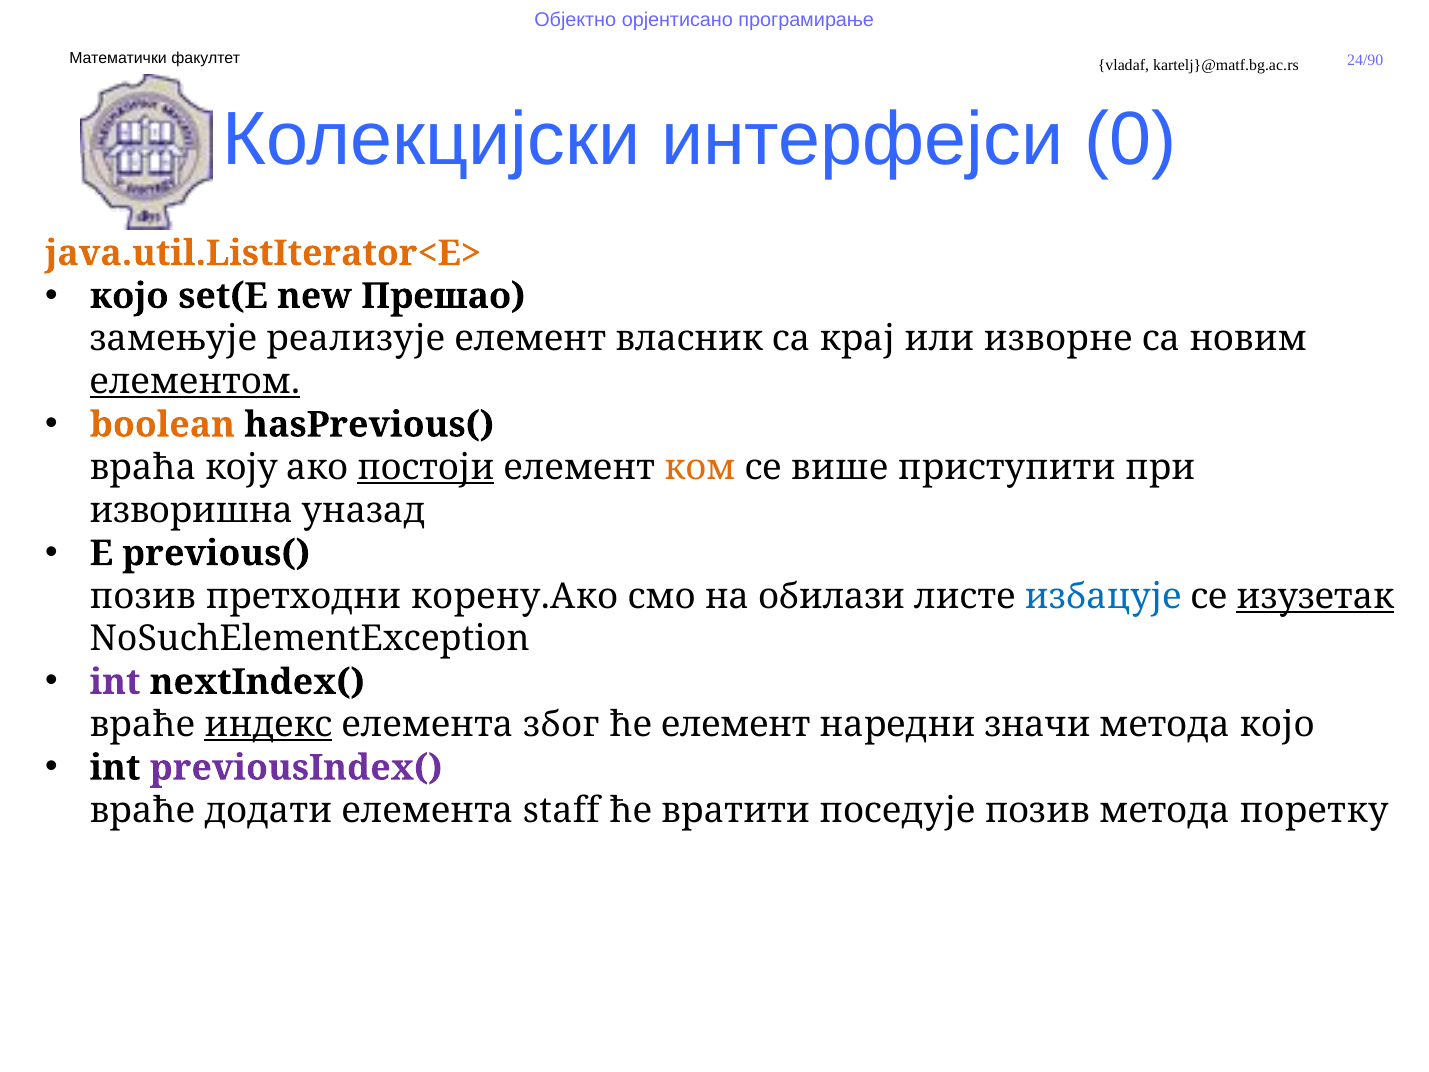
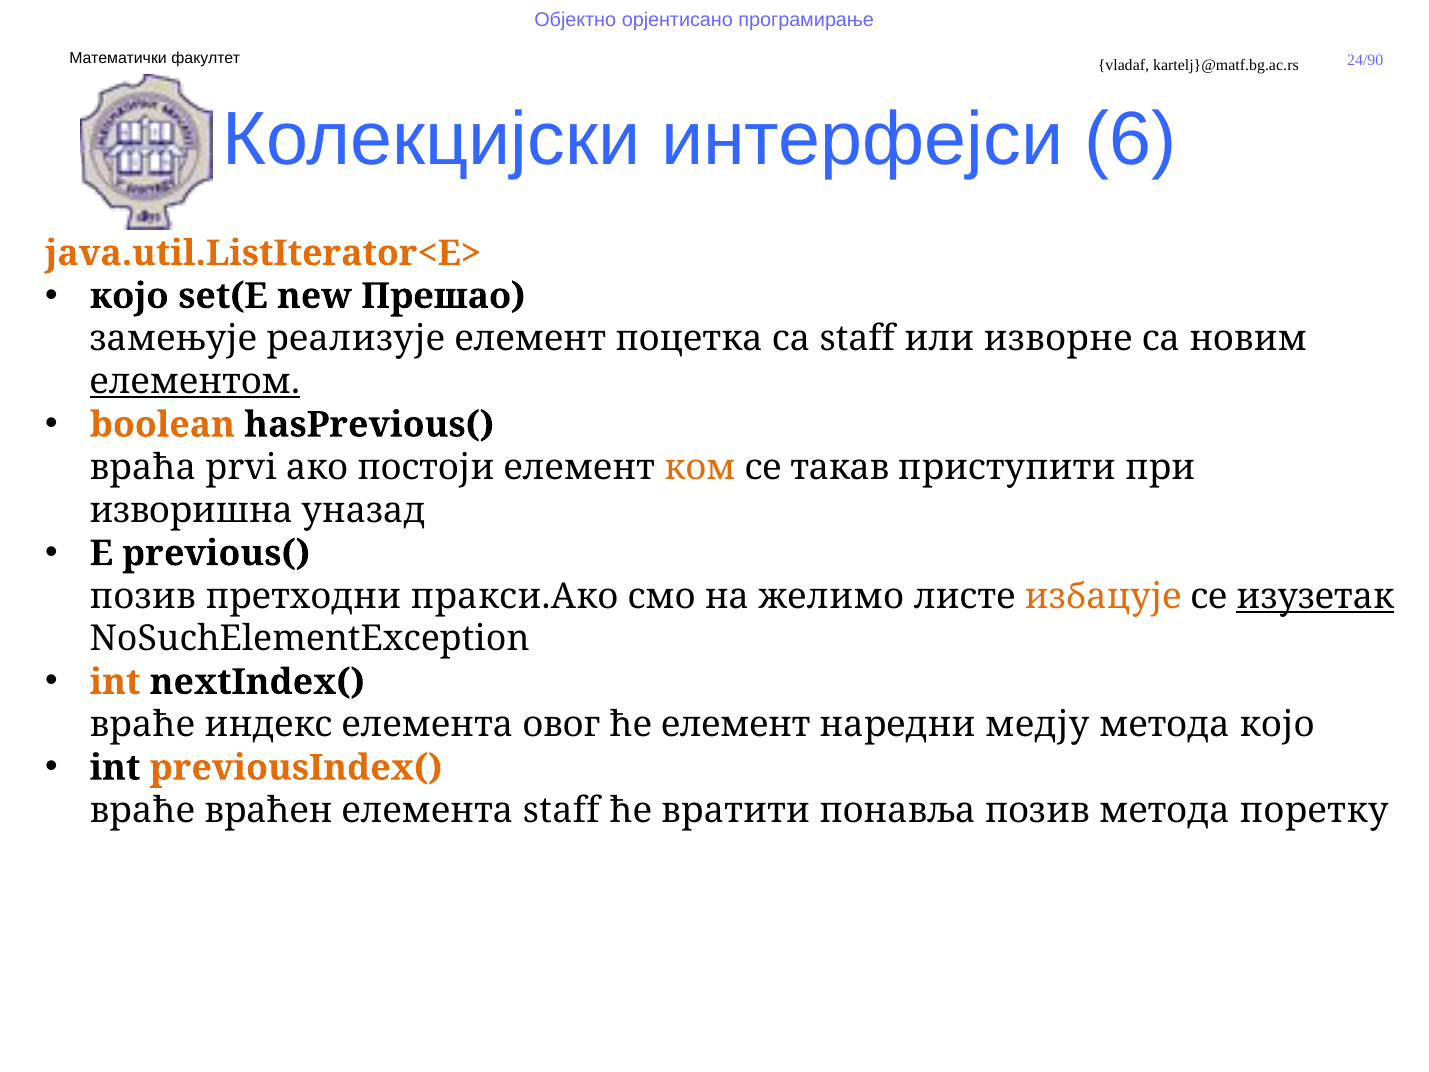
0: 0 -> 6
власник: власник -> поцетка
са крај: крај -> staff
коју: коју -> prvi
постоји underline: present -> none
више: више -> такав
корену.Ако: корену.Ако -> пракси.Ако
обилази: обилази -> желимо
избацује colour: blue -> orange
int at (115, 682) colour: purple -> orange
индекс underline: present -> none
због: због -> овог
значи: значи -> медју
previousIndex( colour: purple -> orange
додати: додати -> враћен
поседује: поседује -> понавља
